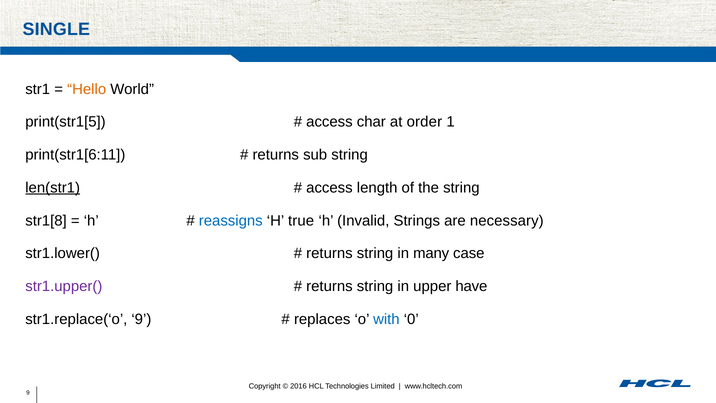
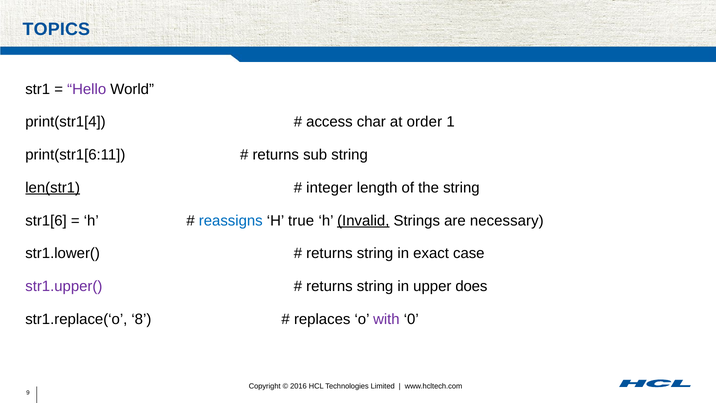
SINGLE: SINGLE -> TOPICS
Hello colour: orange -> purple
print(str1[5: print(str1[5 -> print(str1[4
access at (329, 188): access -> integer
str1[8: str1[8 -> str1[6
Invalid underline: none -> present
many: many -> exact
have: have -> does
str1.replace(‘o 9: 9 -> 8
with colour: blue -> purple
